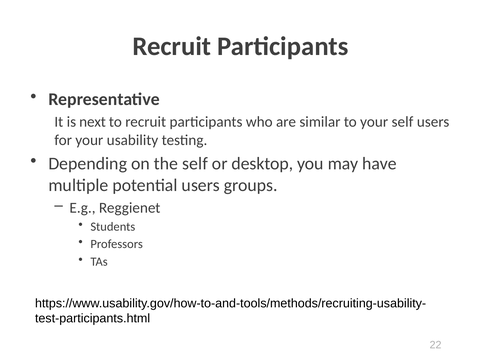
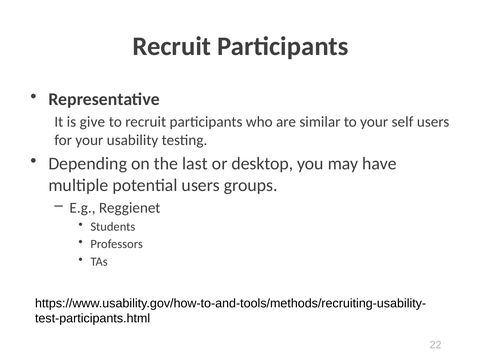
next: next -> give
the self: self -> last
